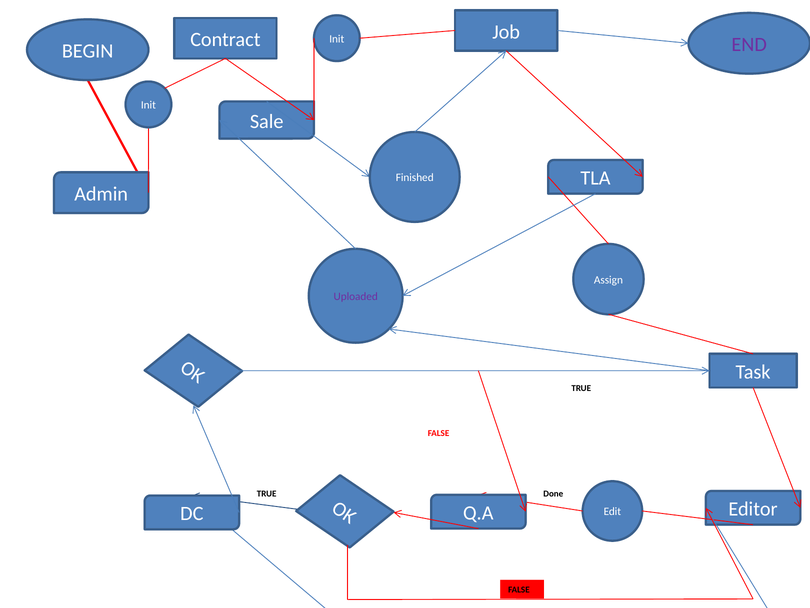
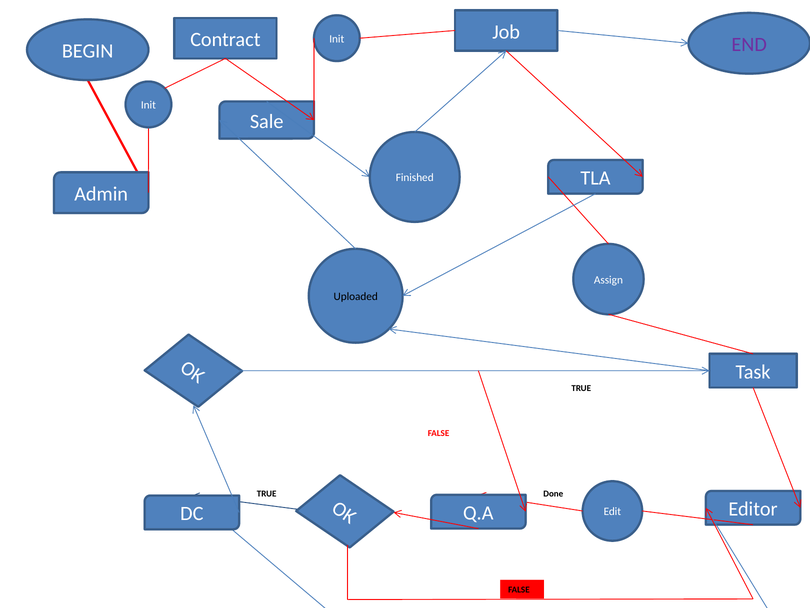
Uploaded colour: purple -> black
